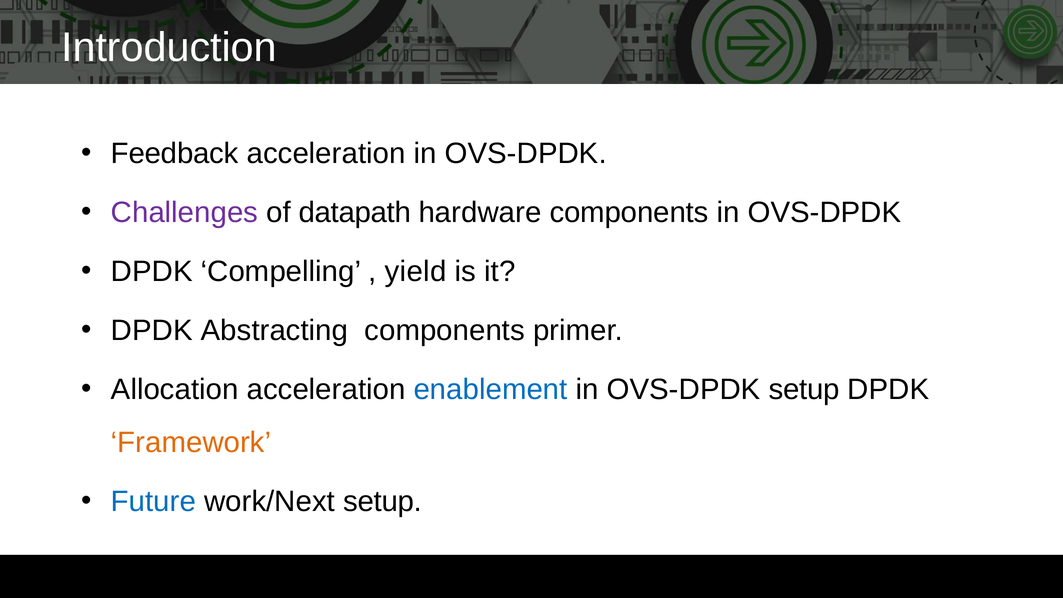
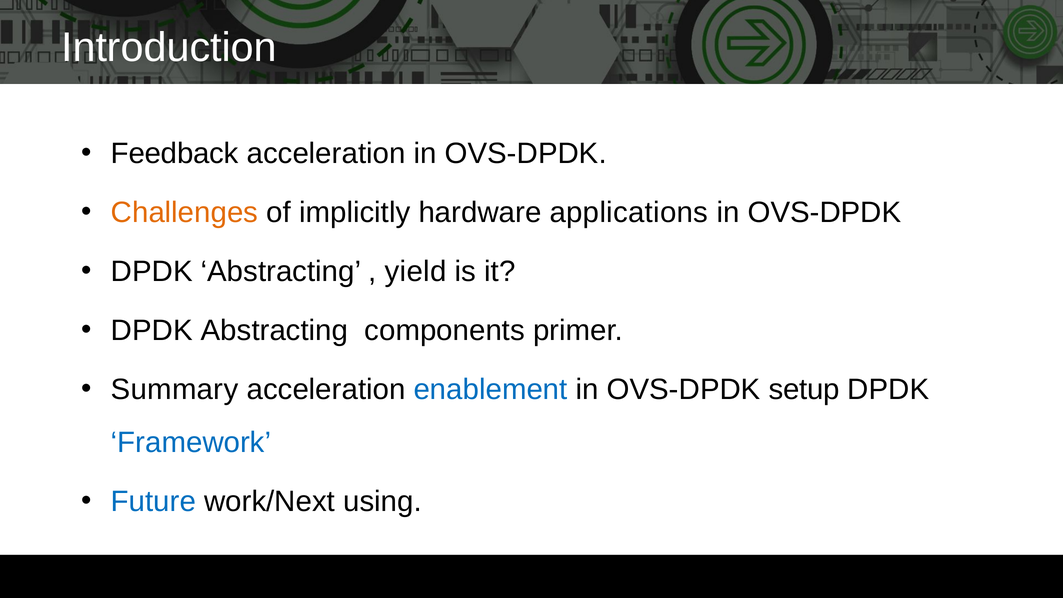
Challenges colour: purple -> orange
datapath: datapath -> implicitly
hardware components: components -> applications
Compelling at (281, 271): Compelling -> Abstracting
Allocation: Allocation -> Summary
Framework colour: orange -> blue
work/Next setup: setup -> using
